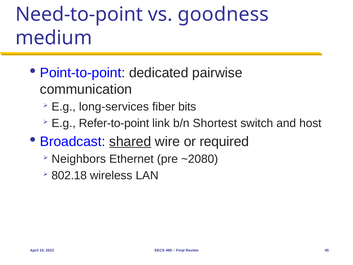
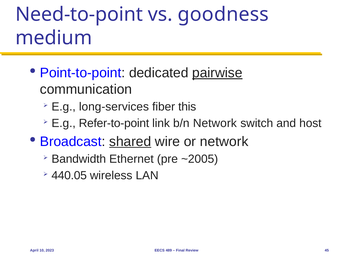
pairwise underline: none -> present
bits: bits -> this
b/n Shortest: Shortest -> Network
or required: required -> network
Neighbors: Neighbors -> Bandwidth
~2080: ~2080 -> ~2005
802.18: 802.18 -> 440.05
